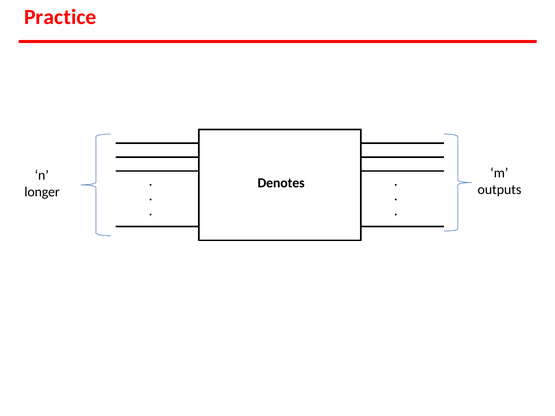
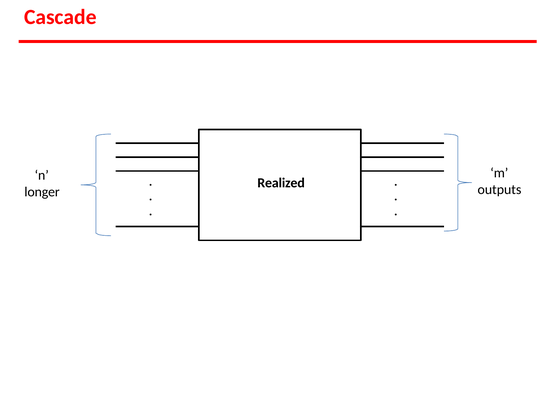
Practice: Practice -> Cascade
Denotes: Denotes -> Realized
